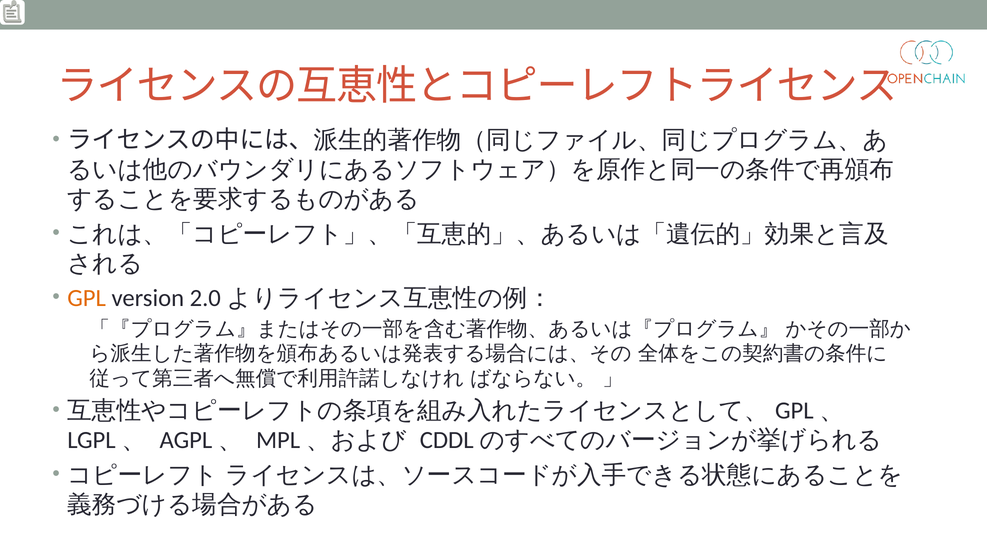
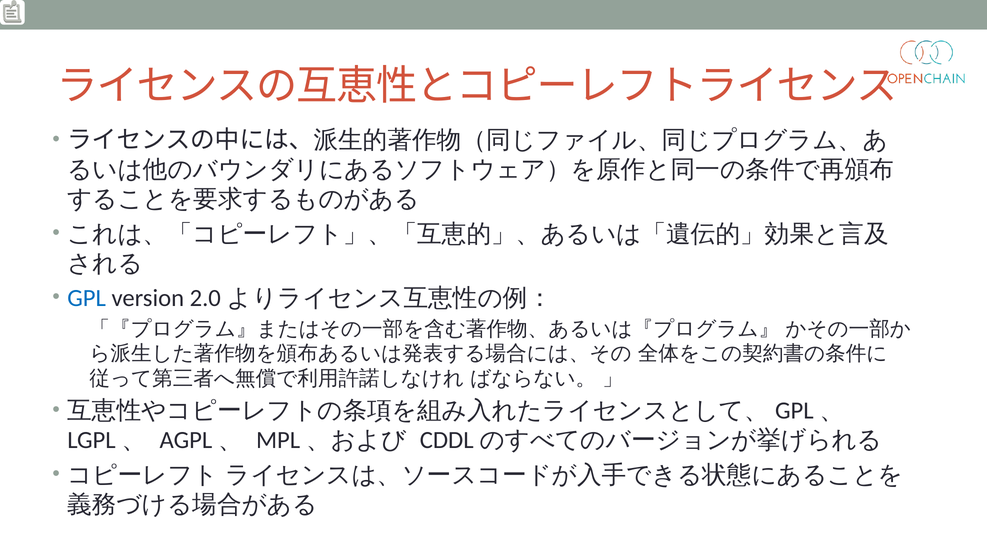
GPL colour: orange -> blue
